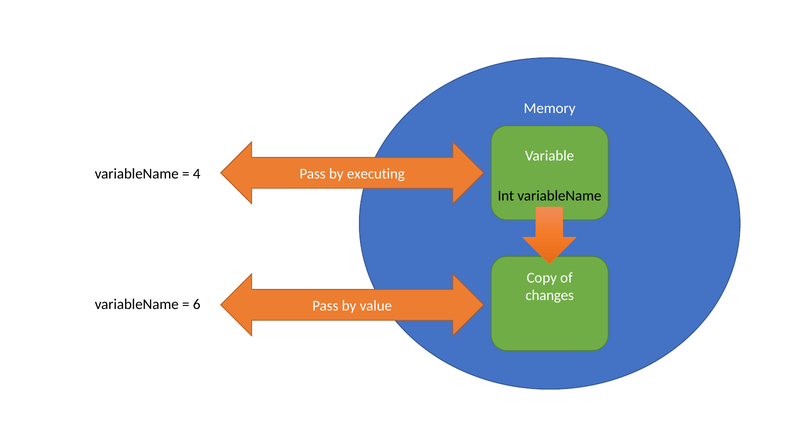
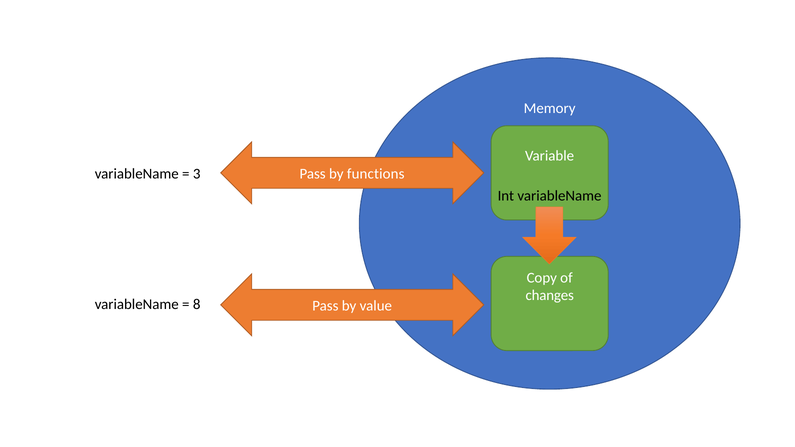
4: 4 -> 3
executing: executing -> functions
6: 6 -> 8
